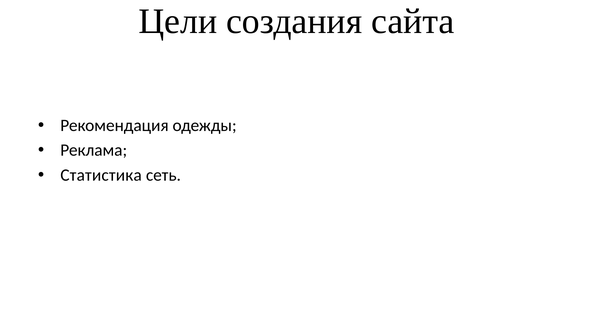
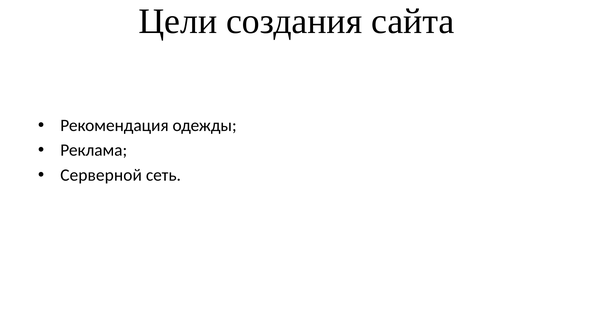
Статистика: Статистика -> Серверной
